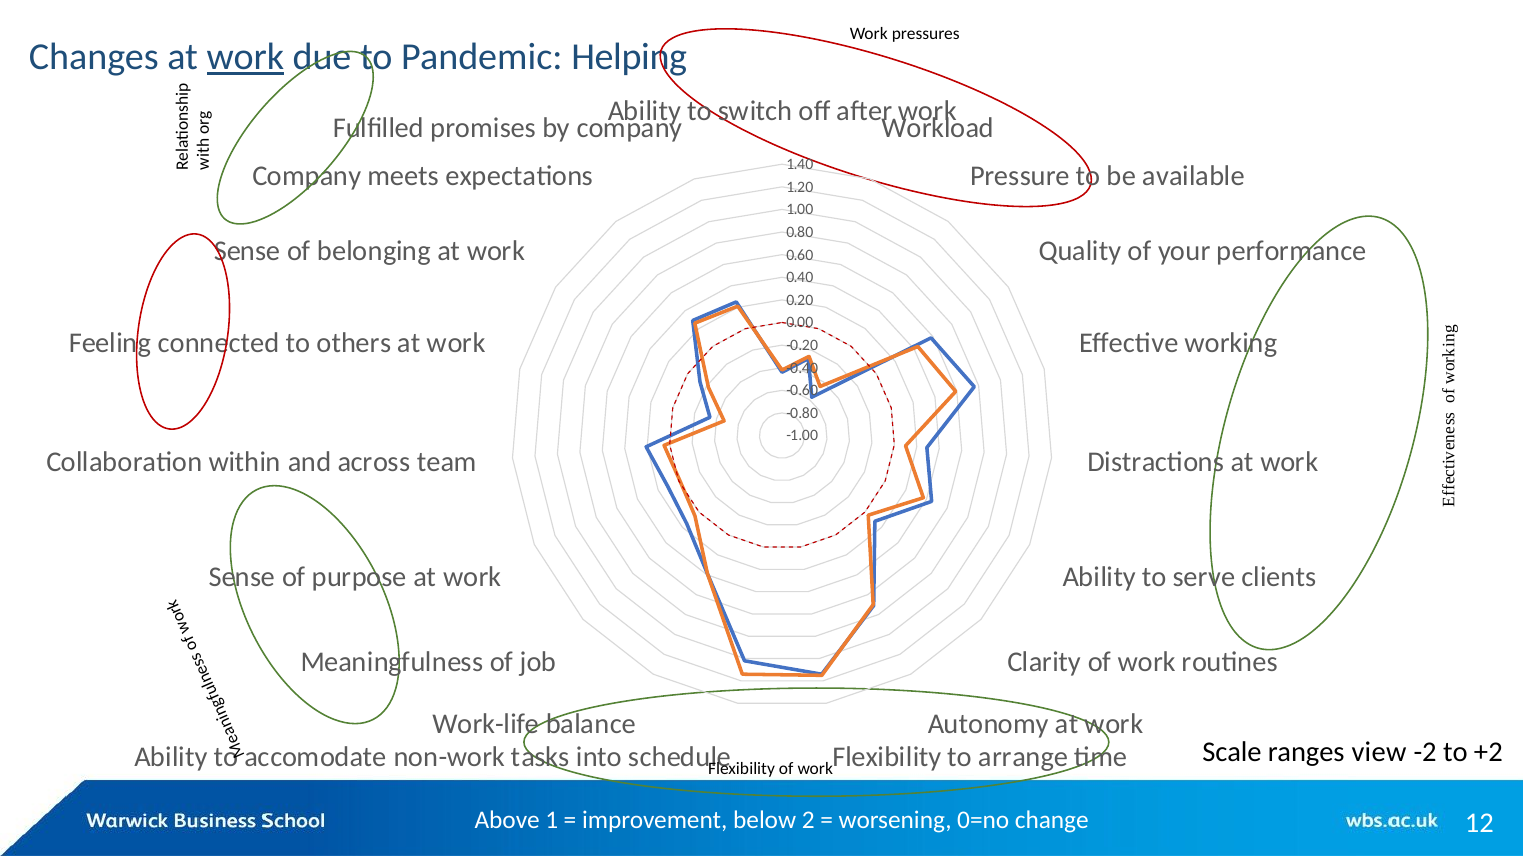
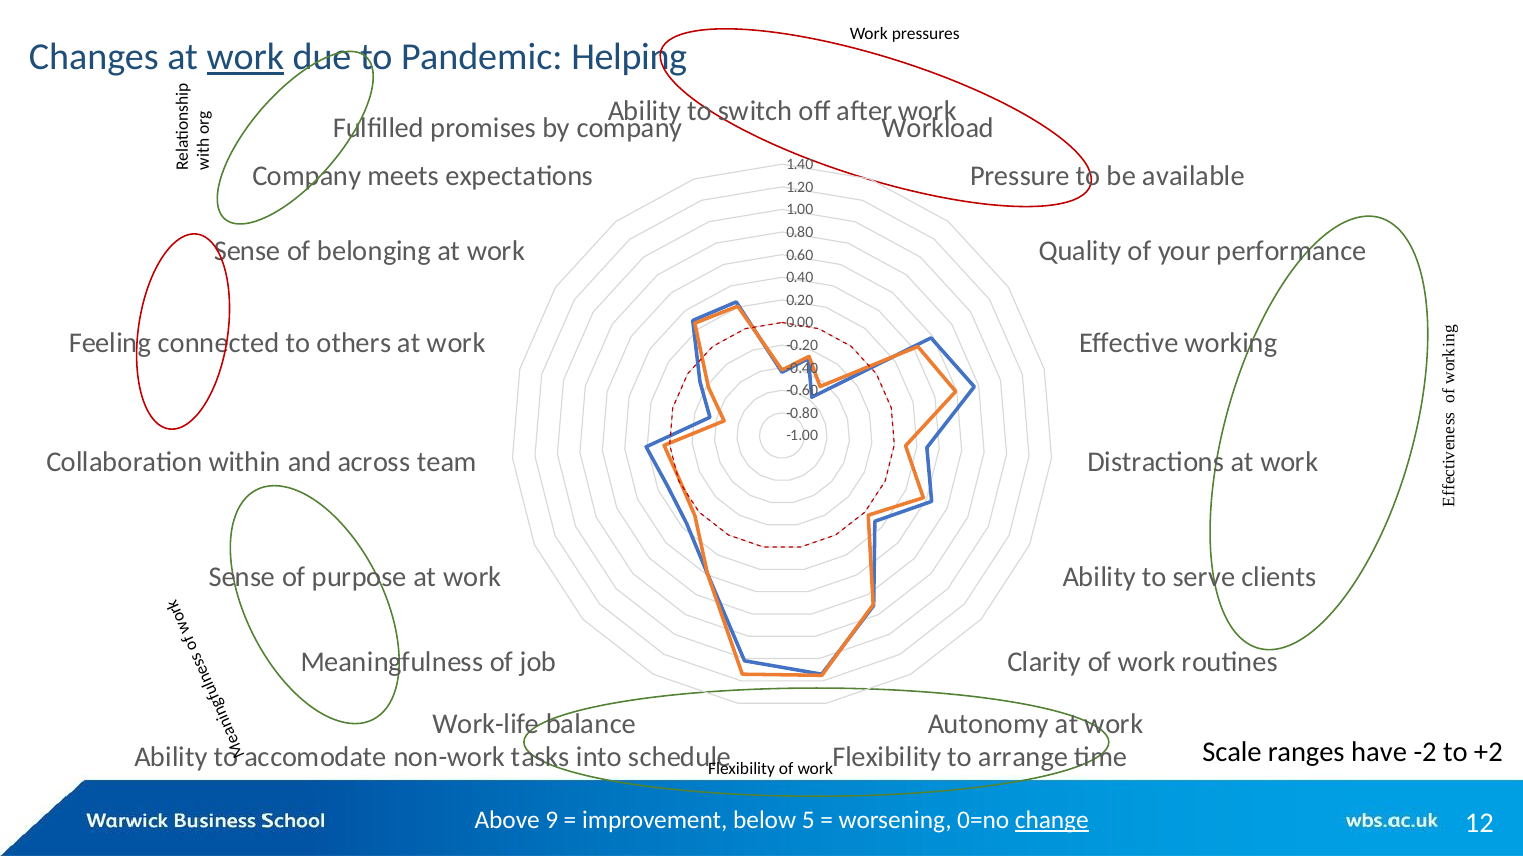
view: view -> have
1: 1 -> 9
2: 2 -> 5
change underline: none -> present
